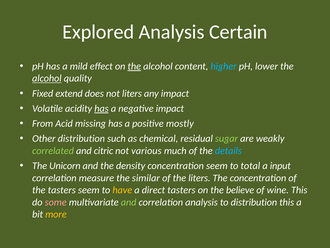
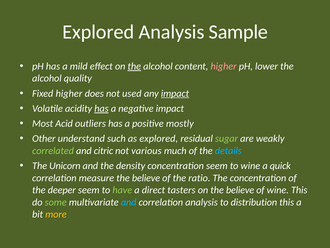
Certain: Certain -> Sample
higher at (224, 66) colour: light blue -> pink
alcohol at (47, 78) underline: present -> none
Fixed extend: extend -> higher
not liters: liters -> used
impact at (175, 93) underline: none -> present
From: From -> Most
missing: missing -> outliers
Other distribution: distribution -> understand
as chemical: chemical -> explored
to total: total -> wine
input: input -> quick
similar at (146, 178): similar -> believe
the liters: liters -> ratio
the tasters: tasters -> deeper
have colour: yellow -> light green
some colour: pink -> light green
and at (129, 202) colour: light green -> light blue
